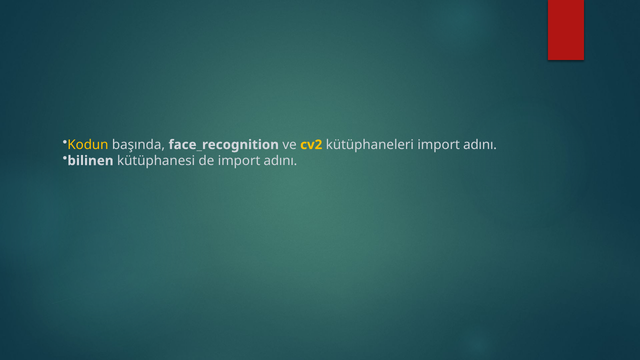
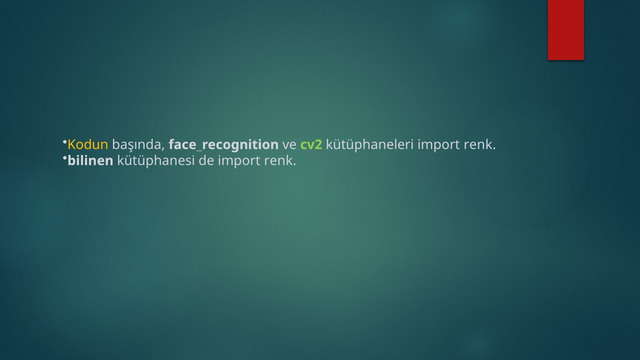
cv2 colour: yellow -> light green
kütüphaneleri import adını: adını -> renk
de import adını: adını -> renk
